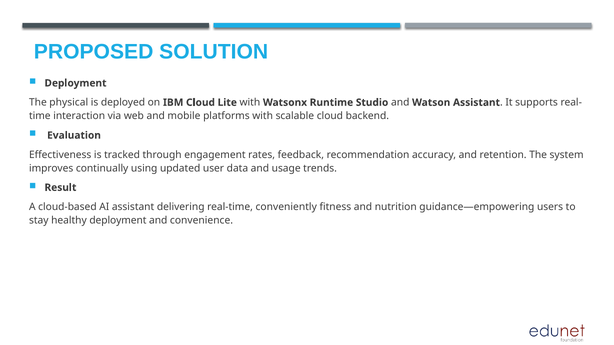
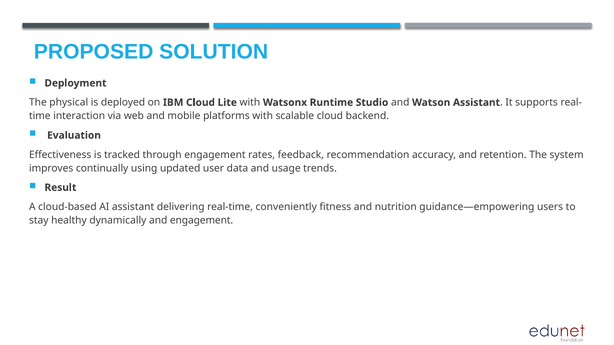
healthy deployment: deployment -> dynamically
and convenience: convenience -> engagement
